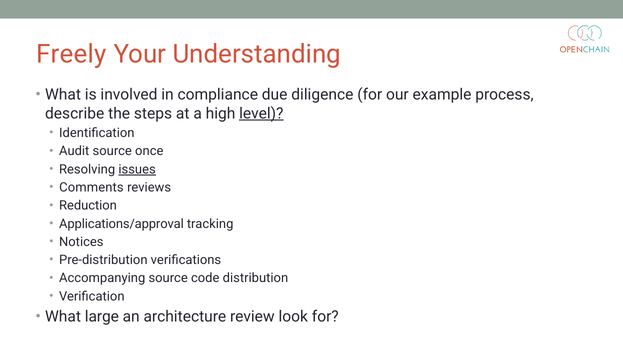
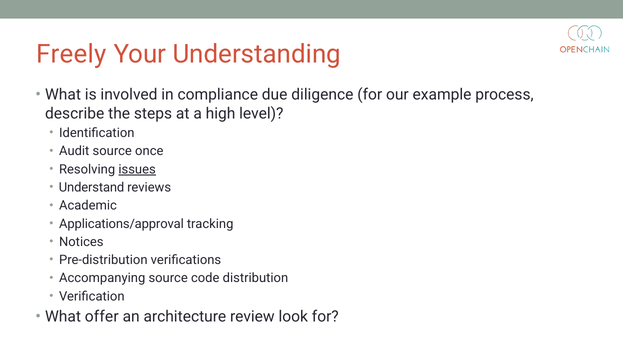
level underline: present -> none
Comments: Comments -> Understand
Reduction: Reduction -> Academic
large: large -> offer
